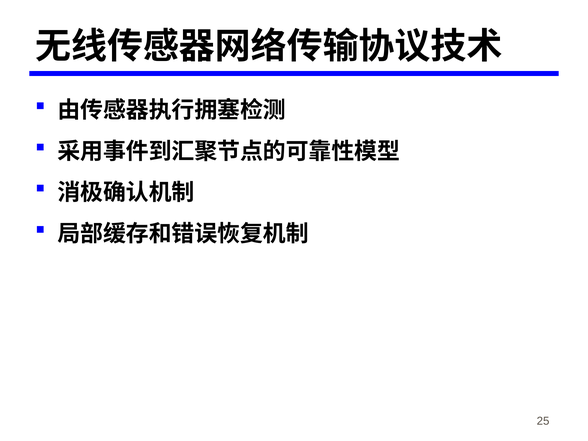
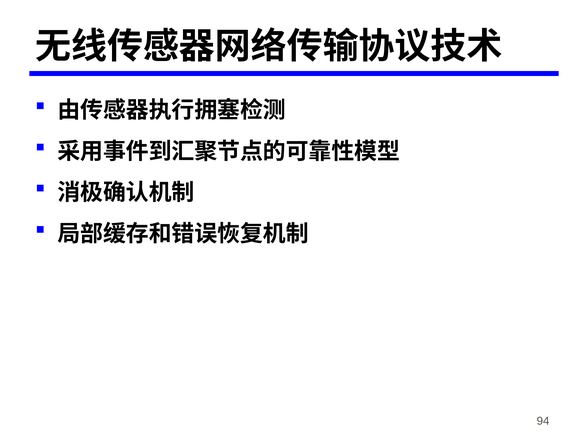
25: 25 -> 94
